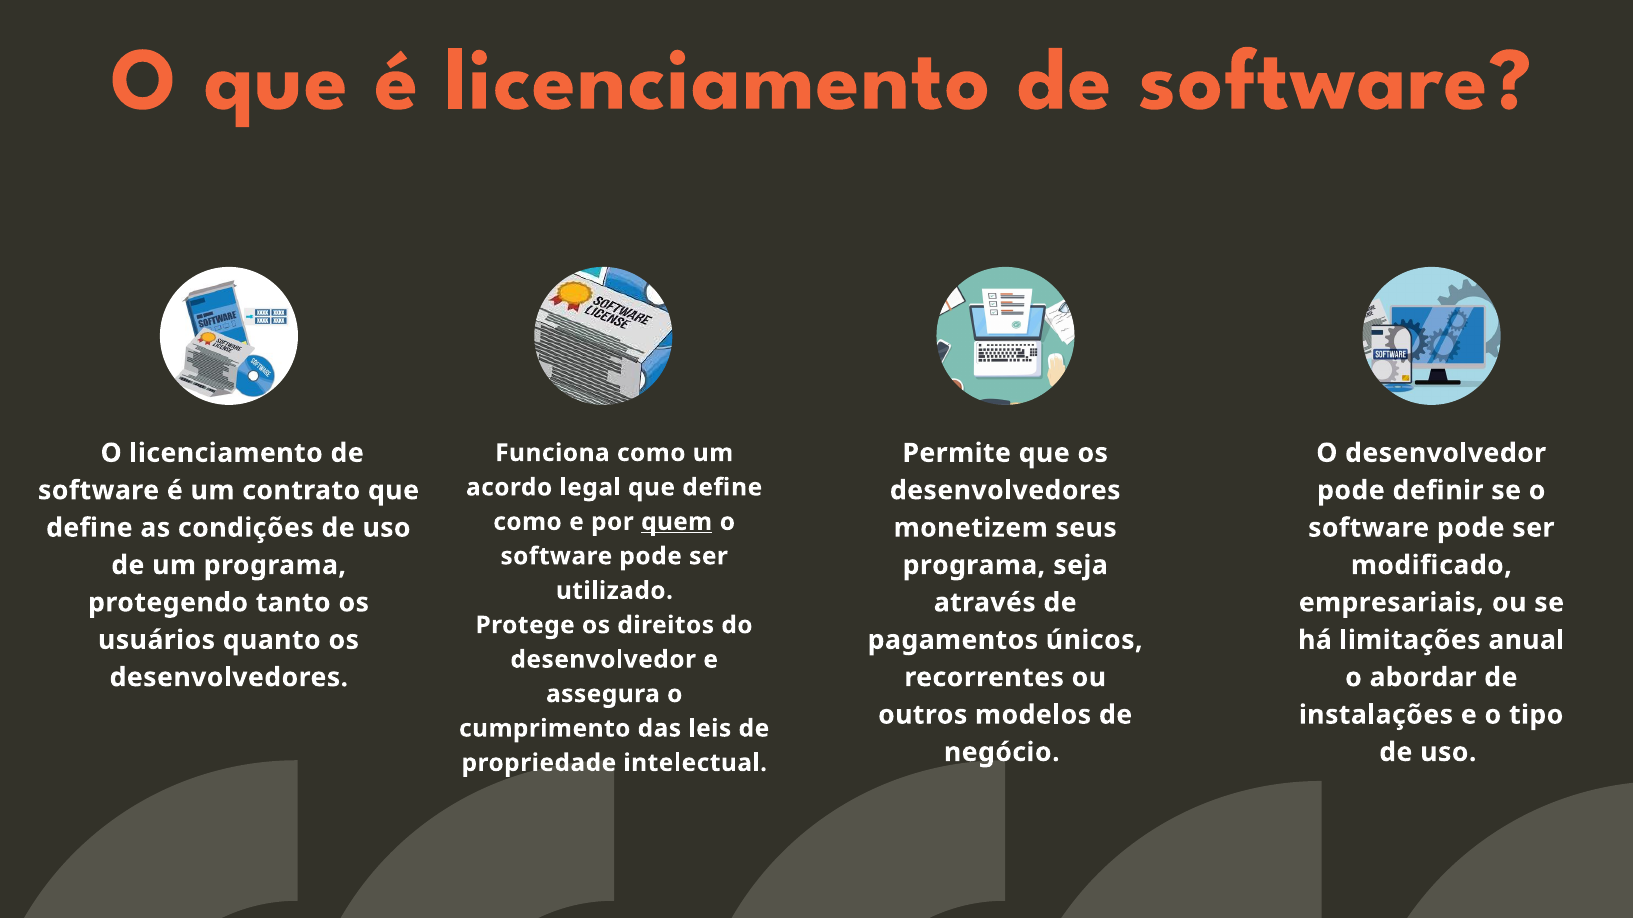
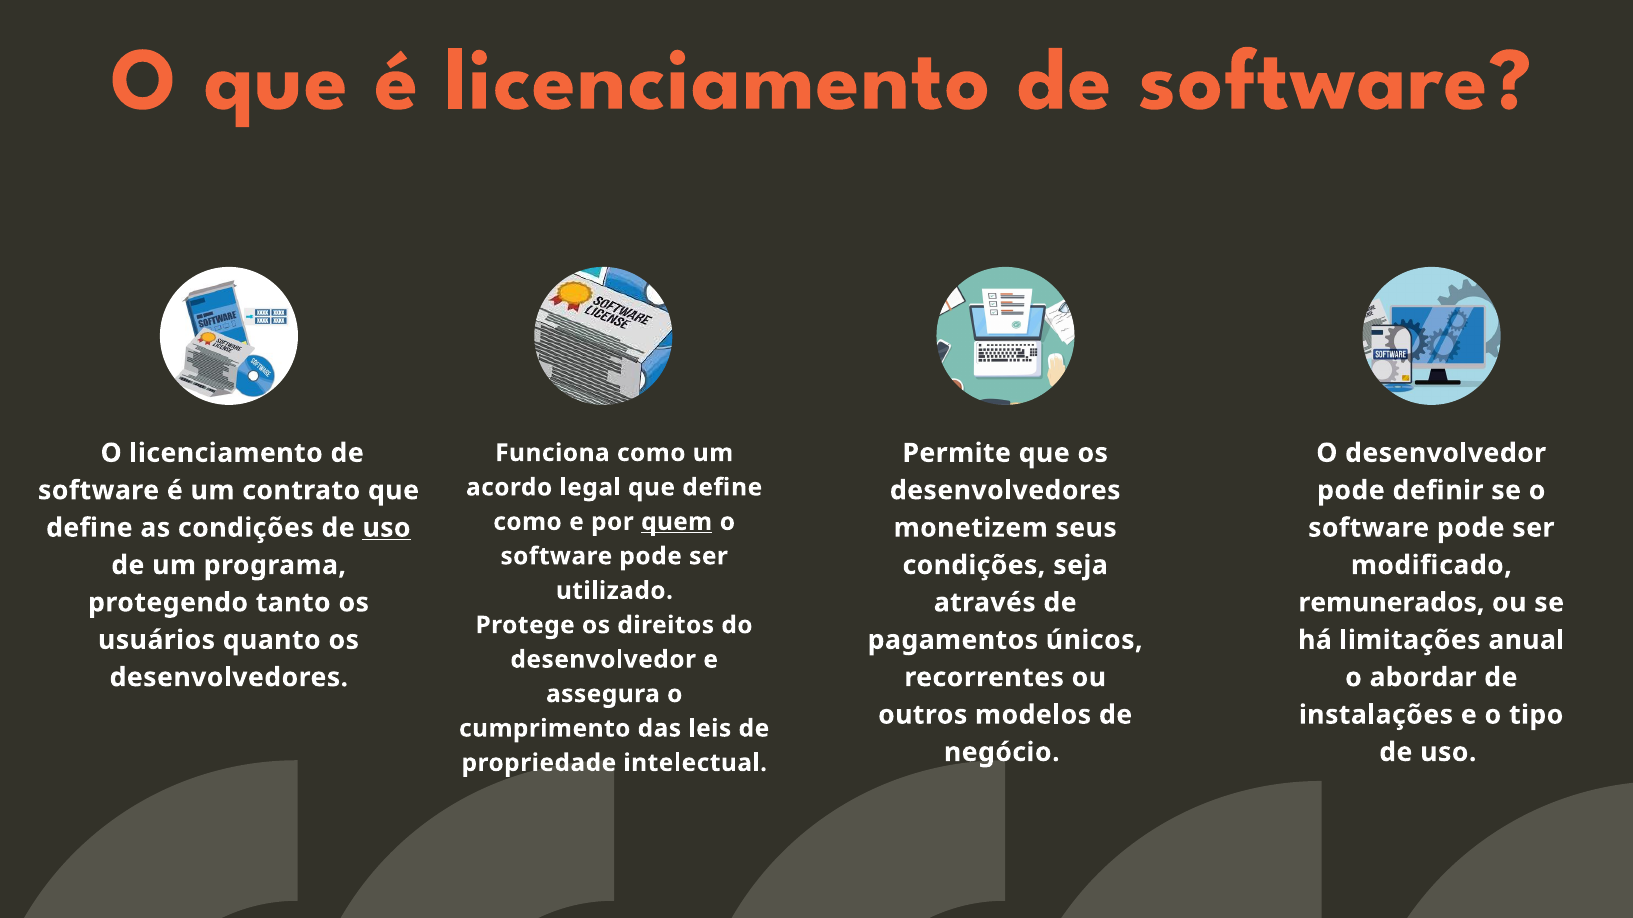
uso at (387, 528) underline: none -> present
programa at (974, 566): programa -> condições
empresariais: empresariais -> remunerados
